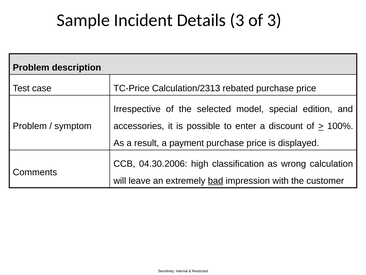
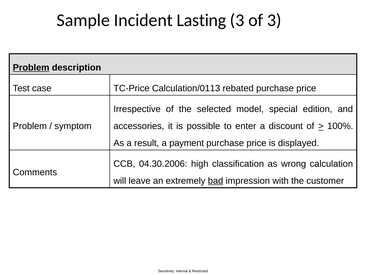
Details: Details -> Lasting
Problem at (31, 68) underline: none -> present
Calculation/2313: Calculation/2313 -> Calculation/0113
